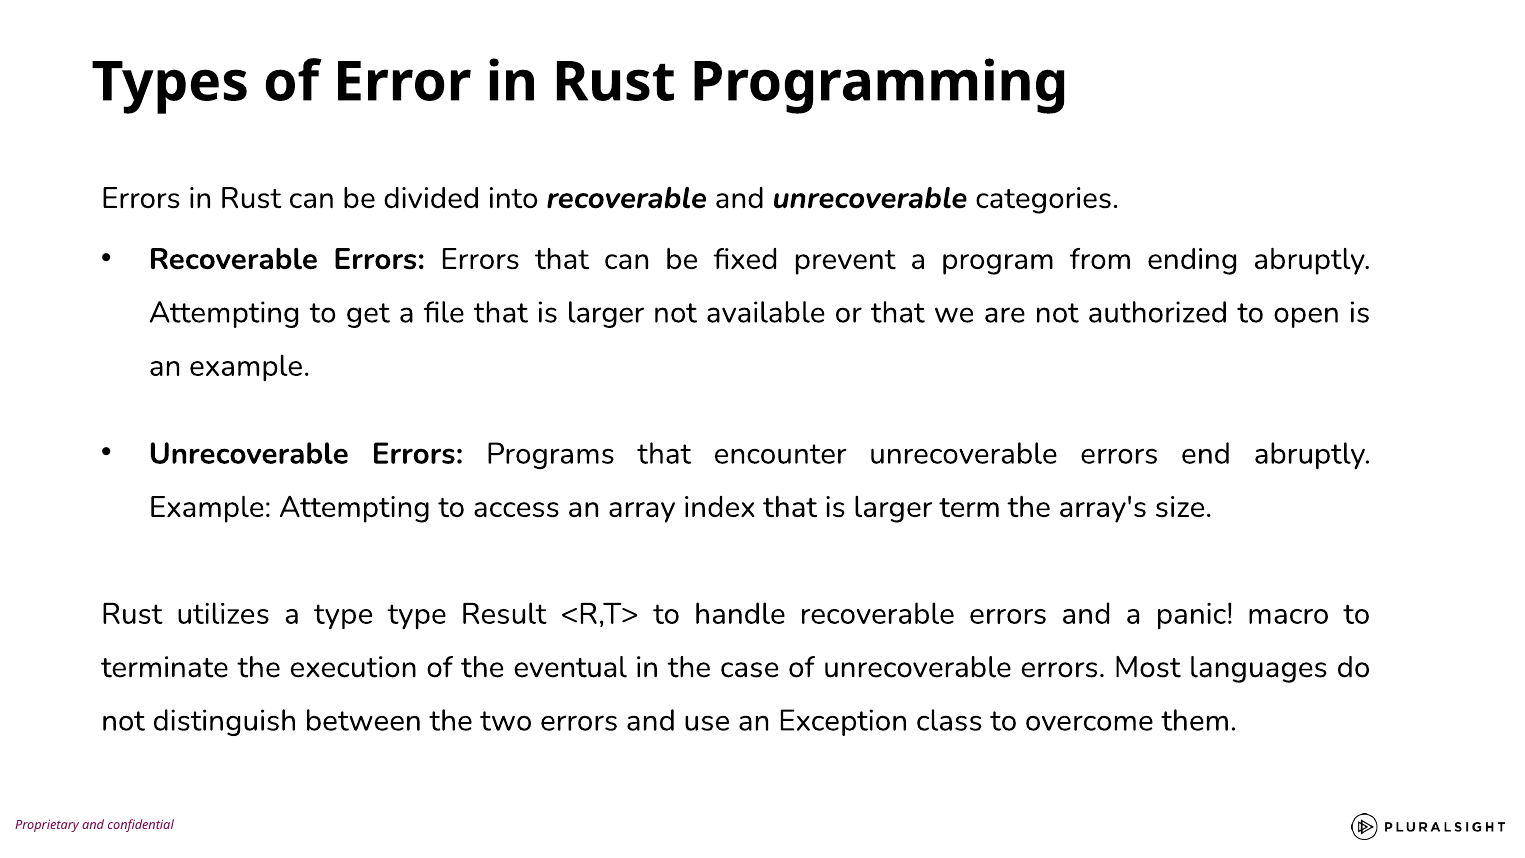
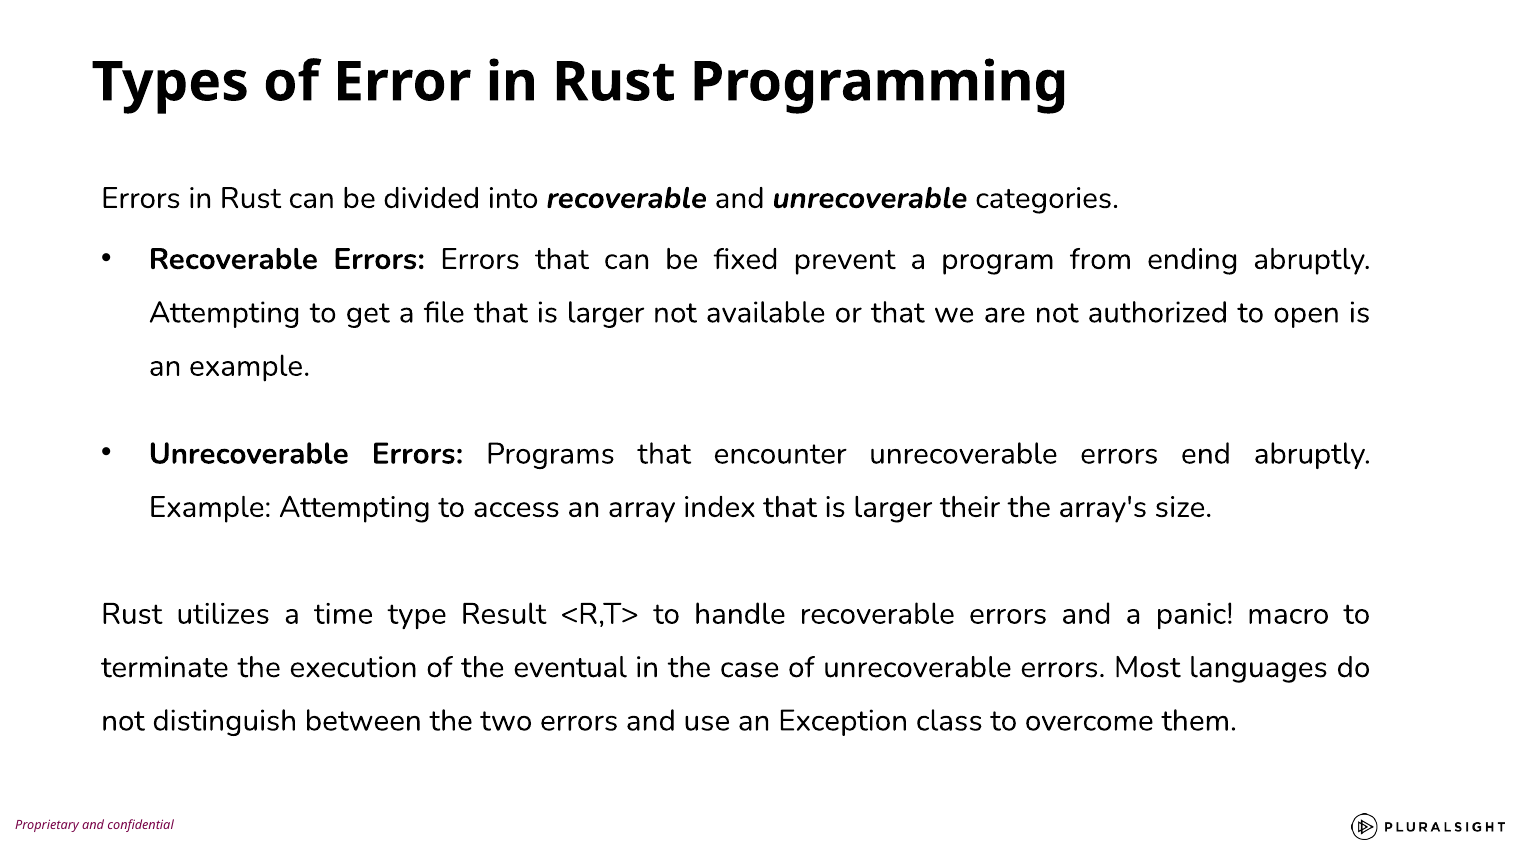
term: term -> their
a type: type -> time
